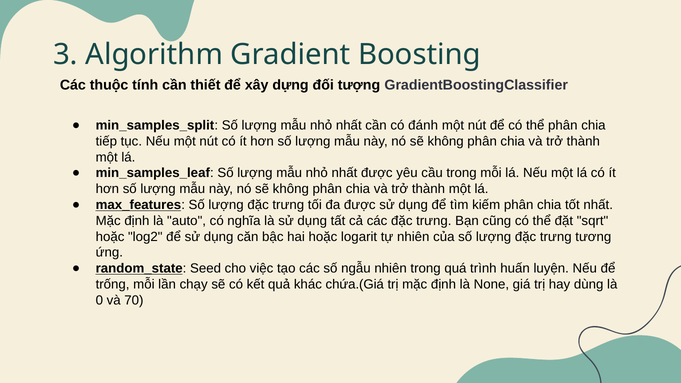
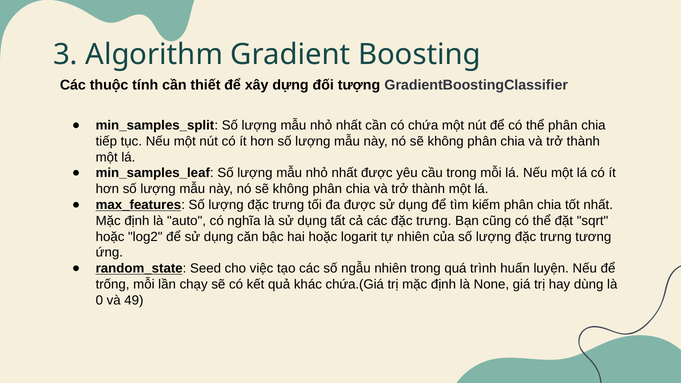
đánh: đánh -> chứa
70: 70 -> 49
